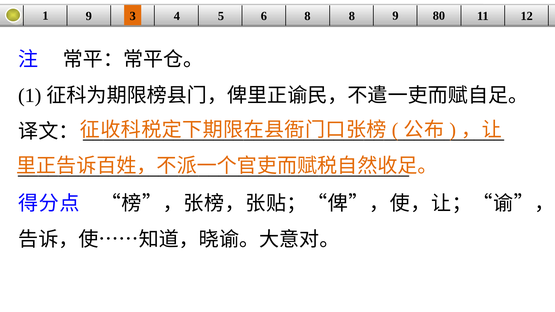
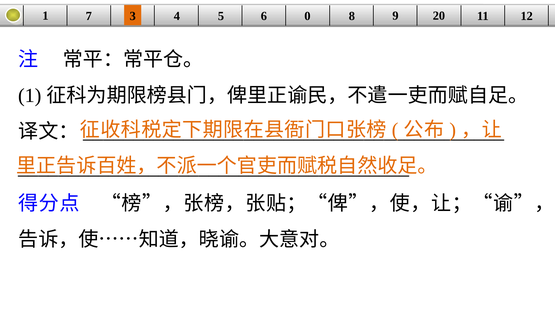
1 9: 9 -> 7
6 8: 8 -> 0
80: 80 -> 20
